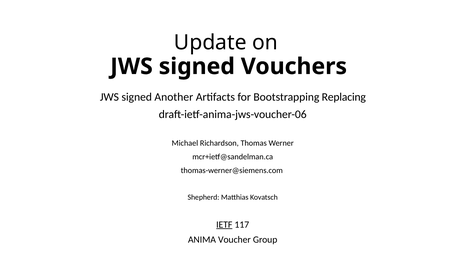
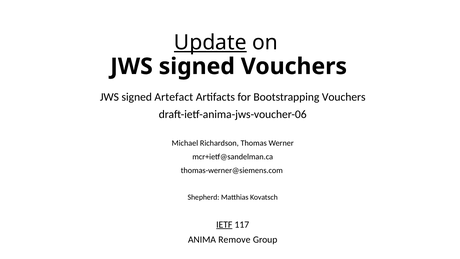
Update underline: none -> present
Another: Another -> Artefact
Bootstrapping Replacing: Replacing -> Vouchers
Voucher: Voucher -> Remove
